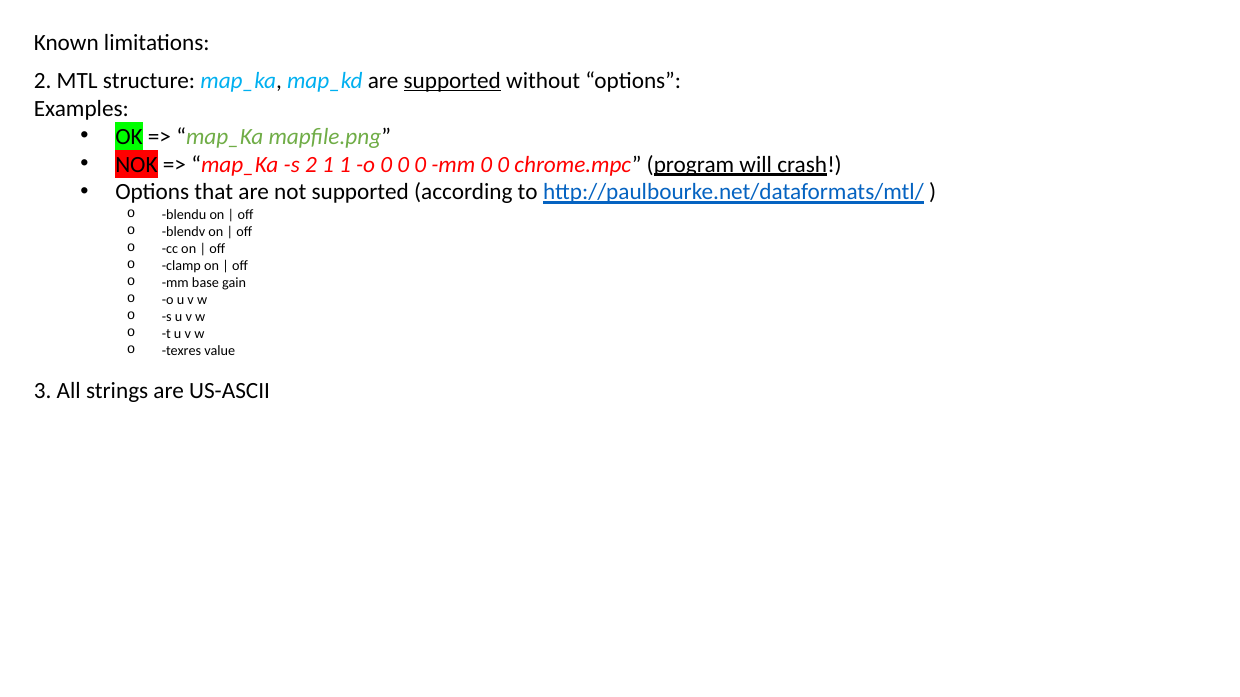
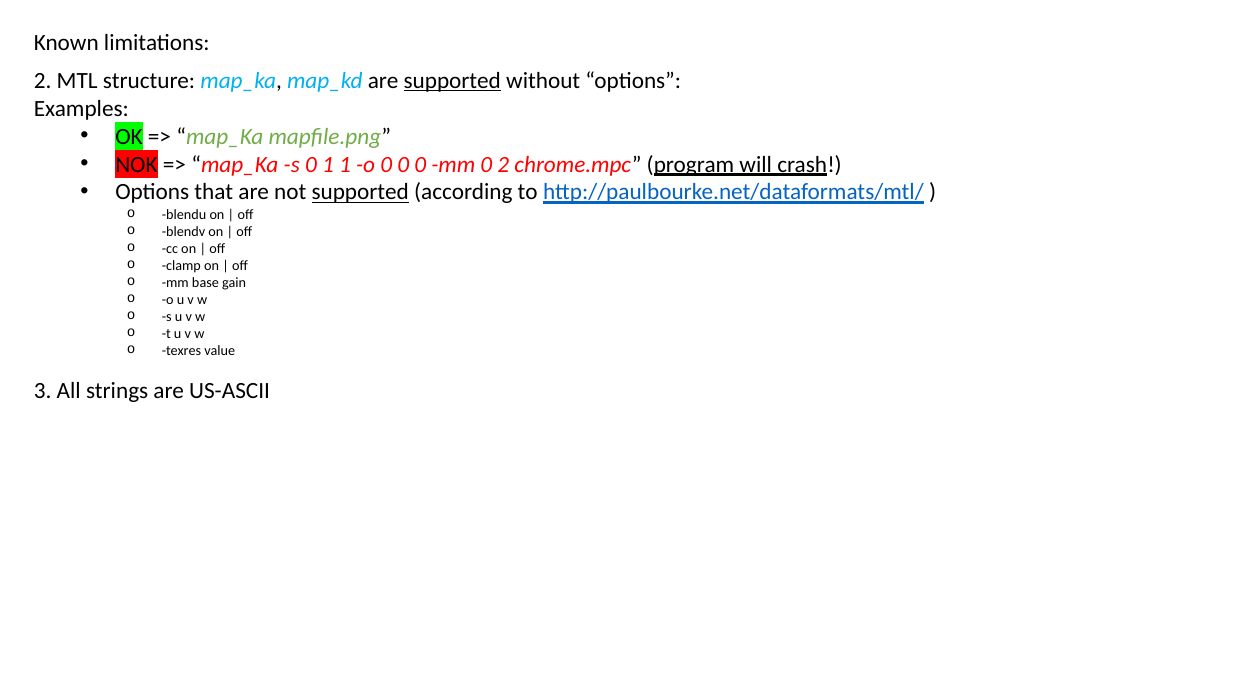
s 2: 2 -> 0
mm 0 0: 0 -> 2
supported at (360, 192) underline: none -> present
